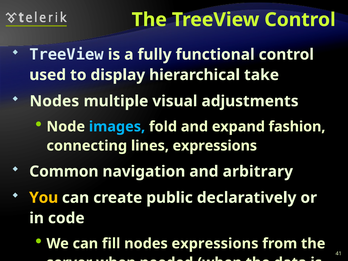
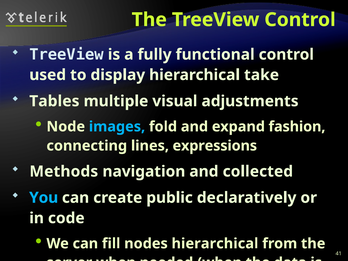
Nodes at (54, 101): Nodes -> Tables
Common: Common -> Methods
arbitrary: arbitrary -> collected
You colour: yellow -> light blue
nodes expressions: expressions -> hierarchical
